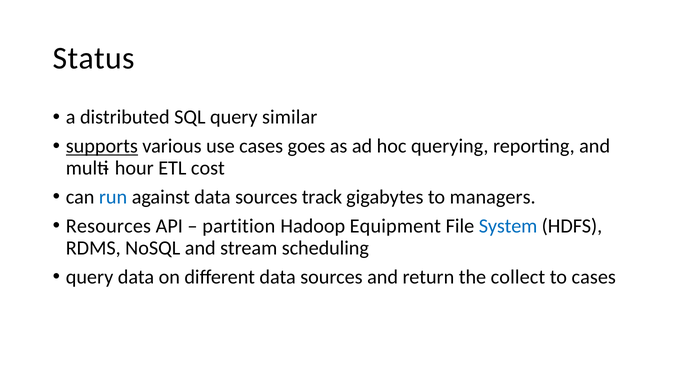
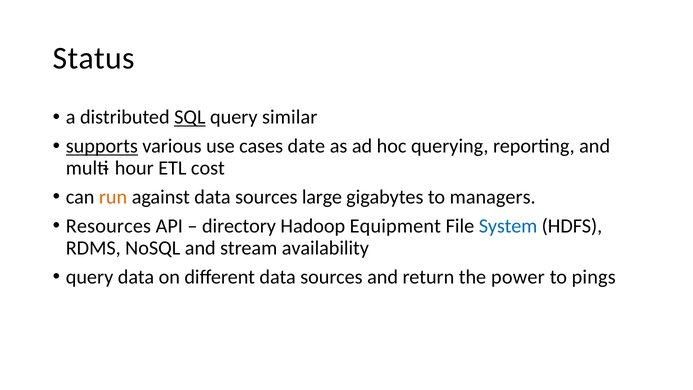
SQL underline: none -> present
goes: goes -> date
run colour: blue -> orange
track: track -> large
partition: partition -> directory
scheduling: scheduling -> availability
collect: collect -> power
to cases: cases -> pings
